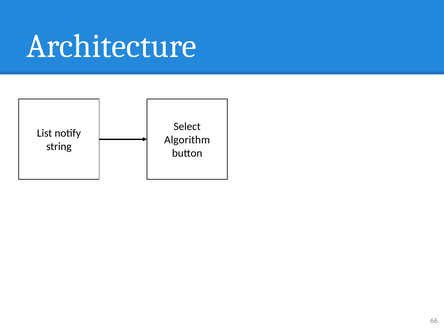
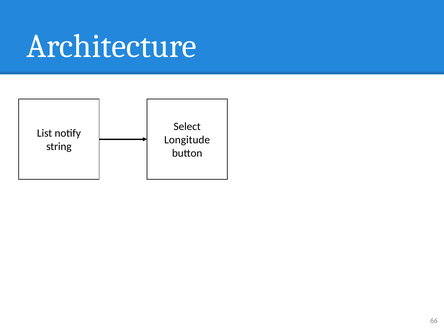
Algorithm: Algorithm -> Longitude
